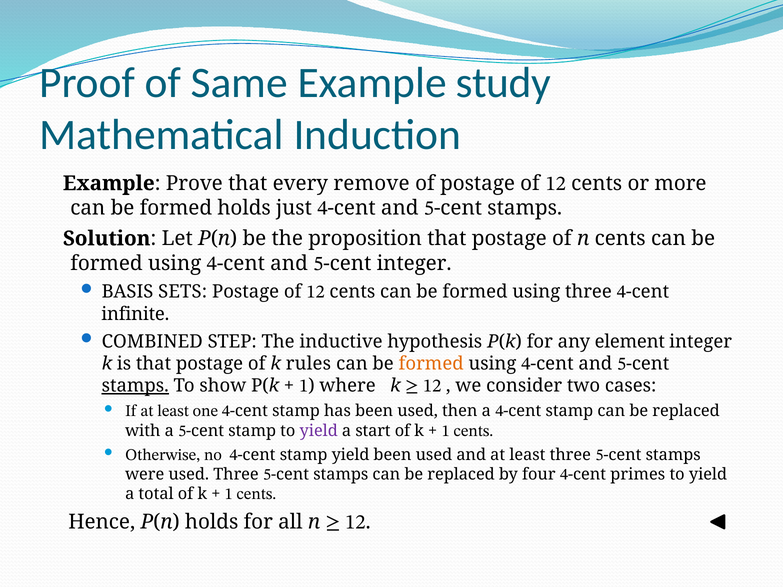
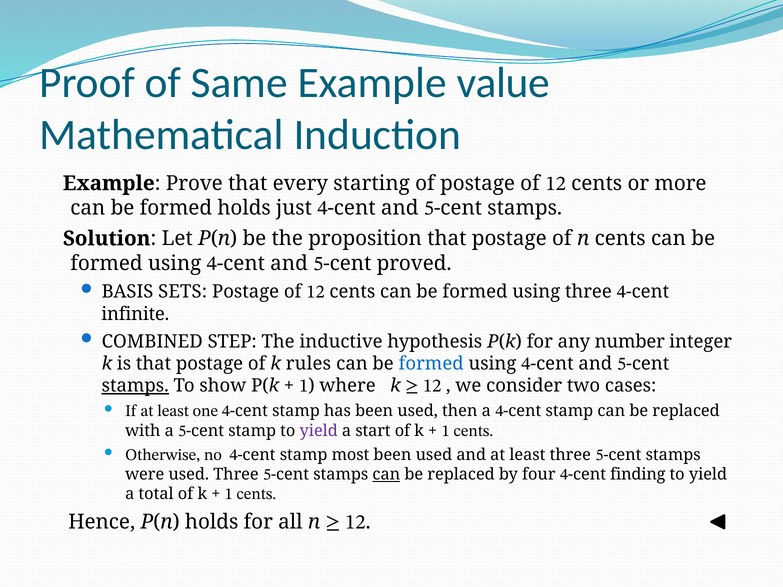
study: study -> value
remove: remove -> starting
integer at (414, 263): integer -> proved
element: element -> number
formed at (431, 364) colour: orange -> blue
stamp yield: yield -> most
can at (386, 475) underline: none -> present
primes: primes -> finding
